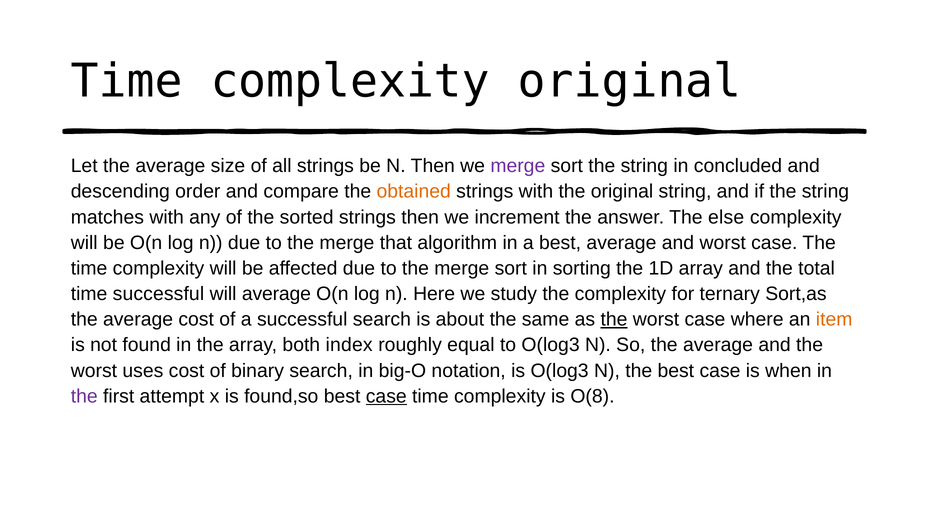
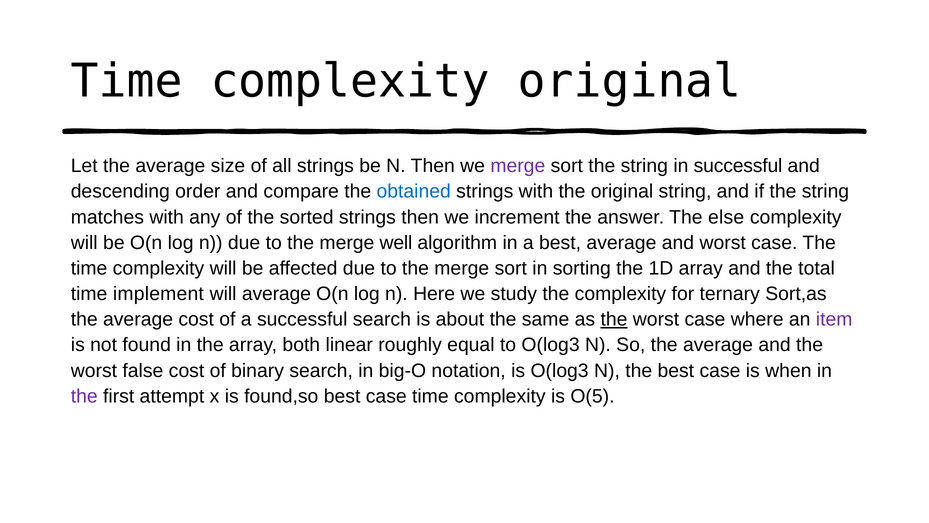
in concluded: concluded -> successful
obtained colour: orange -> blue
that: that -> well
time successful: successful -> implement
item colour: orange -> purple
index: index -> linear
uses: uses -> false
case at (386, 396) underline: present -> none
O(8: O(8 -> O(5
